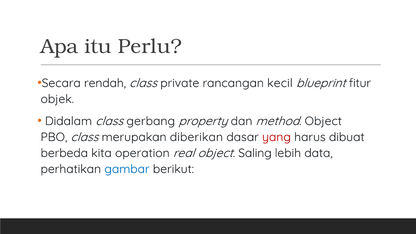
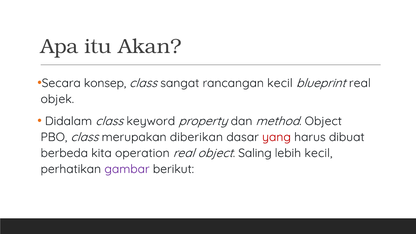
Perlu: Perlu -> Akan
rendah: rendah -> konsep
private: private -> sangat
blueprint fitur: fitur -> real
gerbang: gerbang -> keyword
lebih data: data -> kecil
gambar colour: blue -> purple
